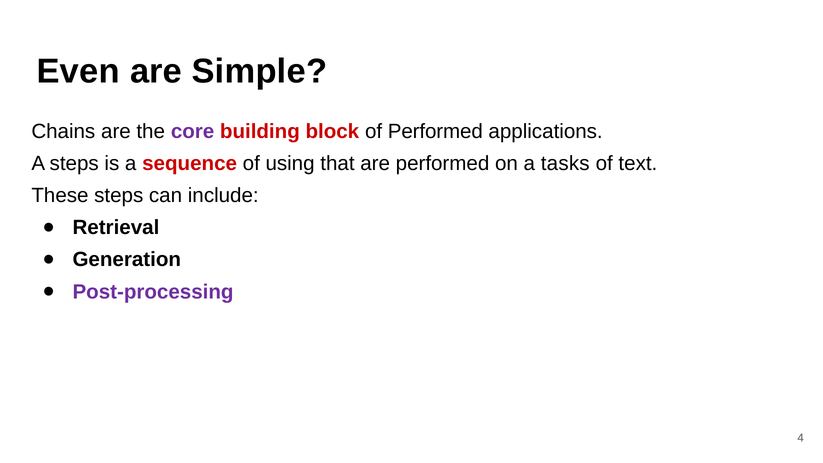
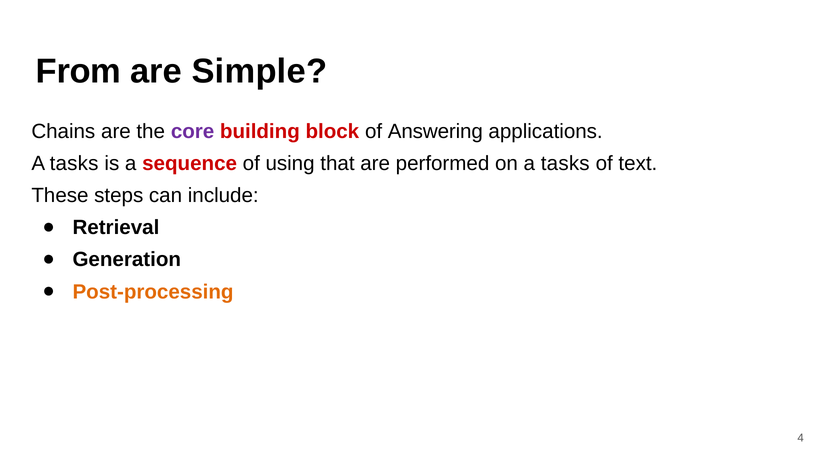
Even: Even -> From
of Performed: Performed -> Answering
steps at (74, 163): steps -> tasks
Post-processing colour: purple -> orange
